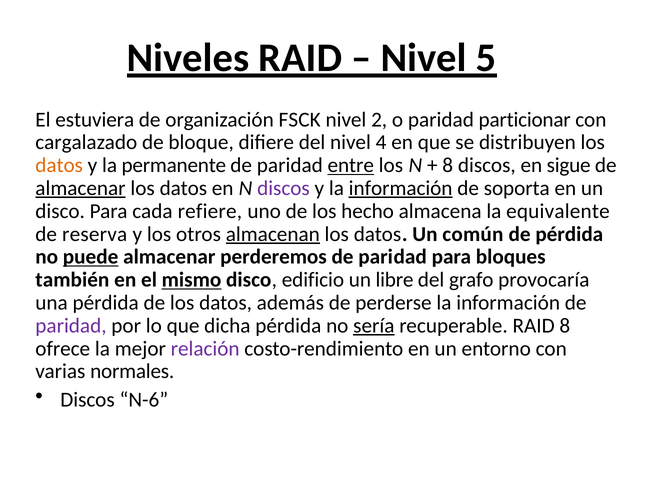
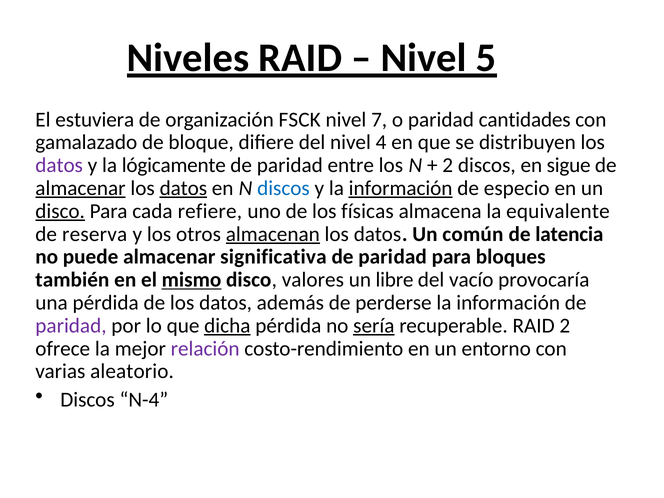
2: 2 -> 7
particionar: particionar -> cantidades
carga: carga -> gama
datos at (59, 165) colour: orange -> purple
permanente: permanente -> lógicamente
entre underline: present -> none
8 at (448, 165): 8 -> 2
datos at (183, 188) underline: none -> present
discos at (283, 188) colour: purple -> blue
soporta: soporta -> especio
disco at (60, 211) underline: none -> present
hecho: hecho -> físicas
de pérdida: pérdida -> latencia
puede underline: present -> none
perderemos: perderemos -> significativa
edificio: edificio -> valores
grafo: grafo -> vacío
dicha underline: none -> present
RAID 8: 8 -> 2
normales: normales -> aleatorio
N-6: N-6 -> N-4
